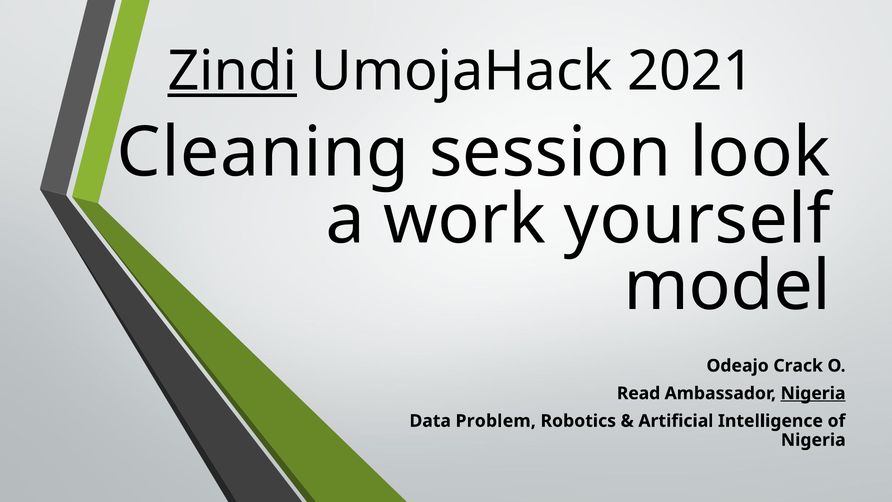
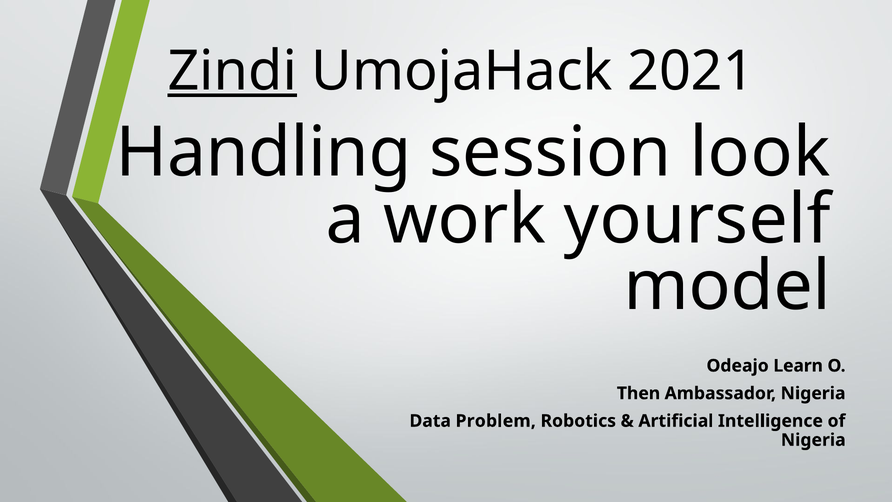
Cleaning: Cleaning -> Handling
Crack: Crack -> Learn
Read: Read -> Then
Nigeria at (813, 393) underline: present -> none
